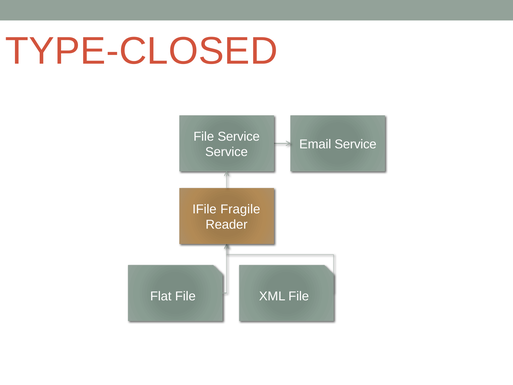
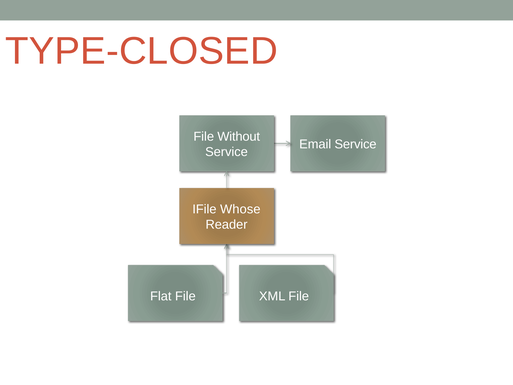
File Service: Service -> Without
Fragile: Fragile -> Whose
